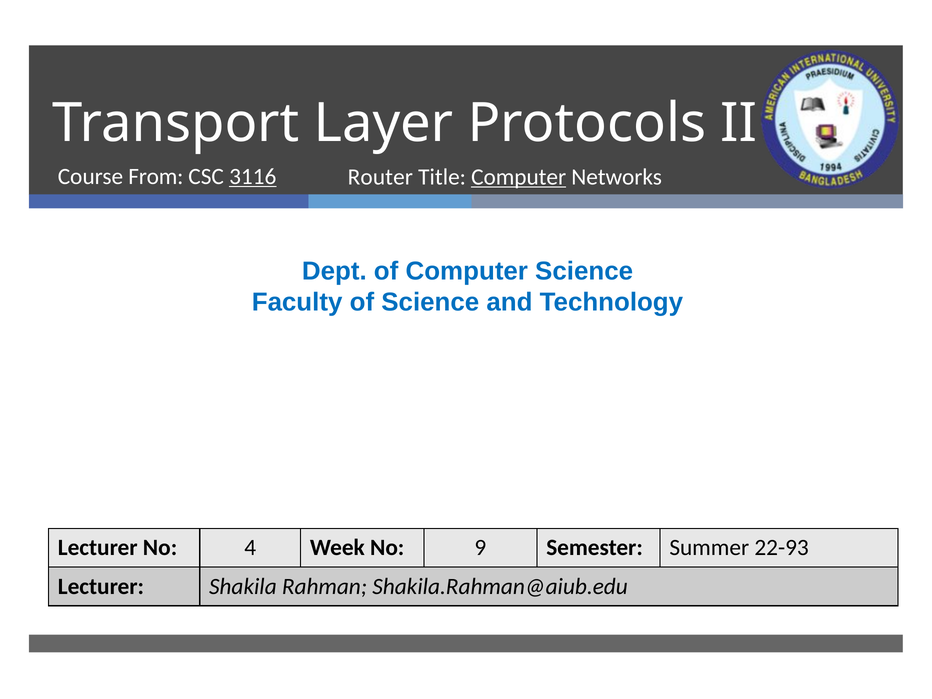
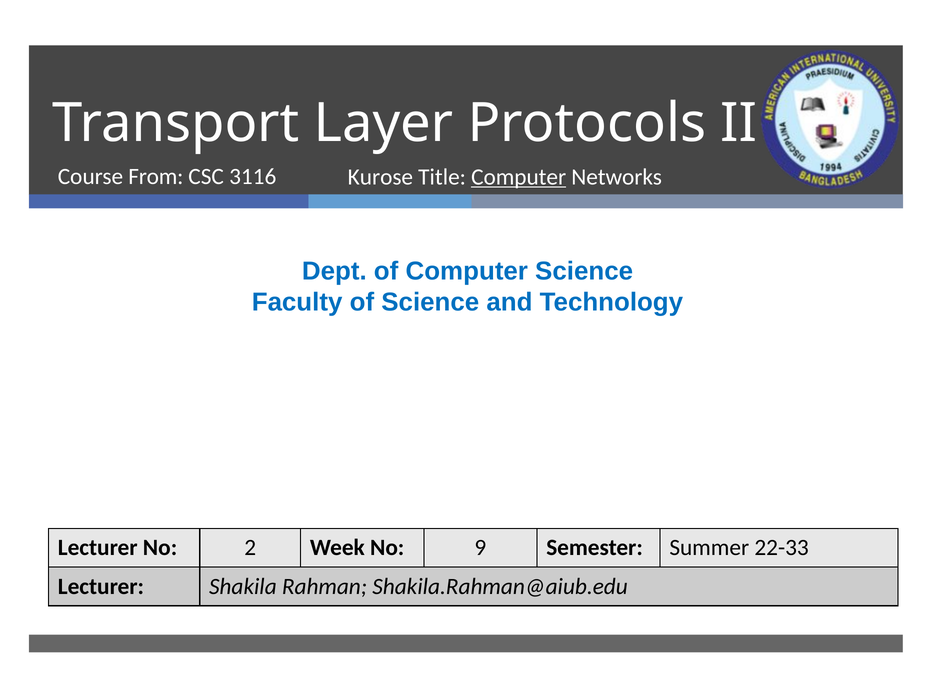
3116 underline: present -> none
Router: Router -> Kurose
4: 4 -> 2
22-93: 22-93 -> 22-33
